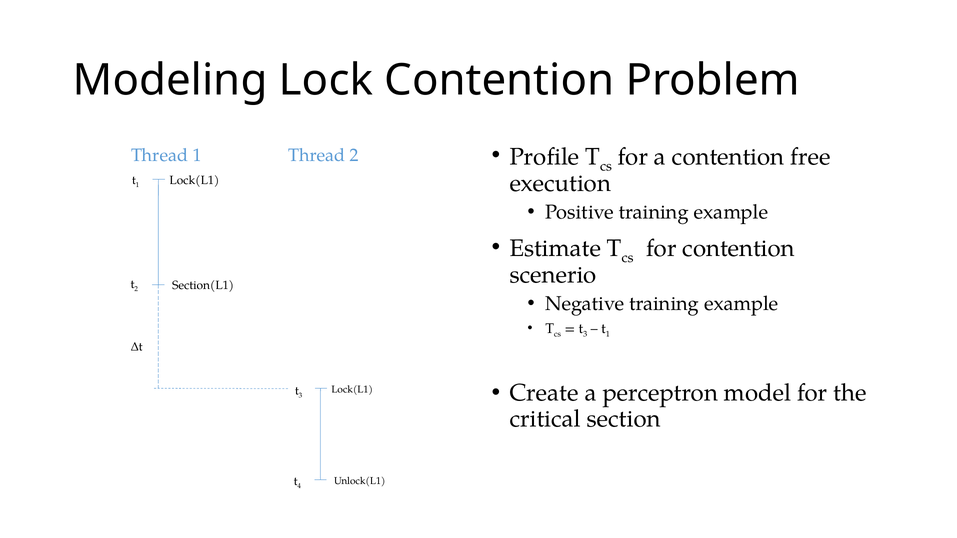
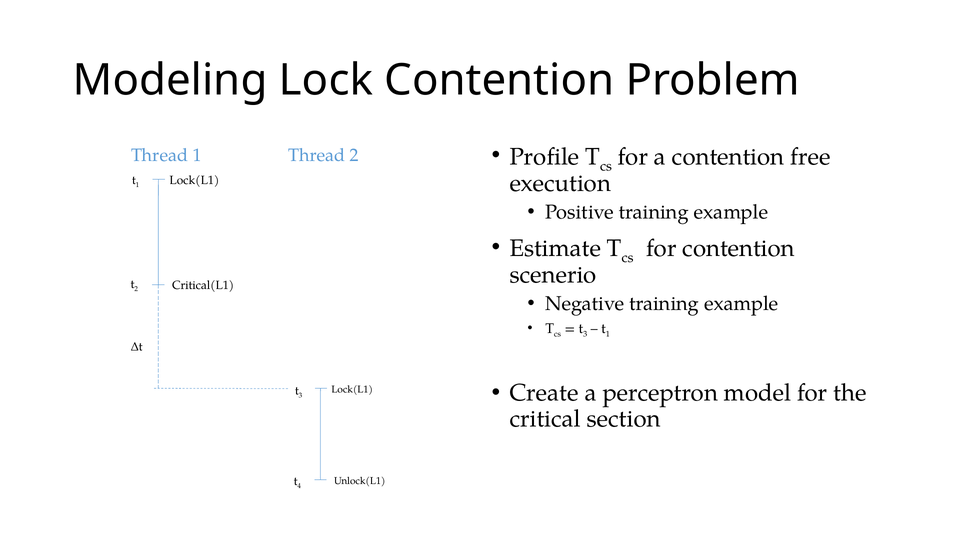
Section(L1: Section(L1 -> Critical(L1
